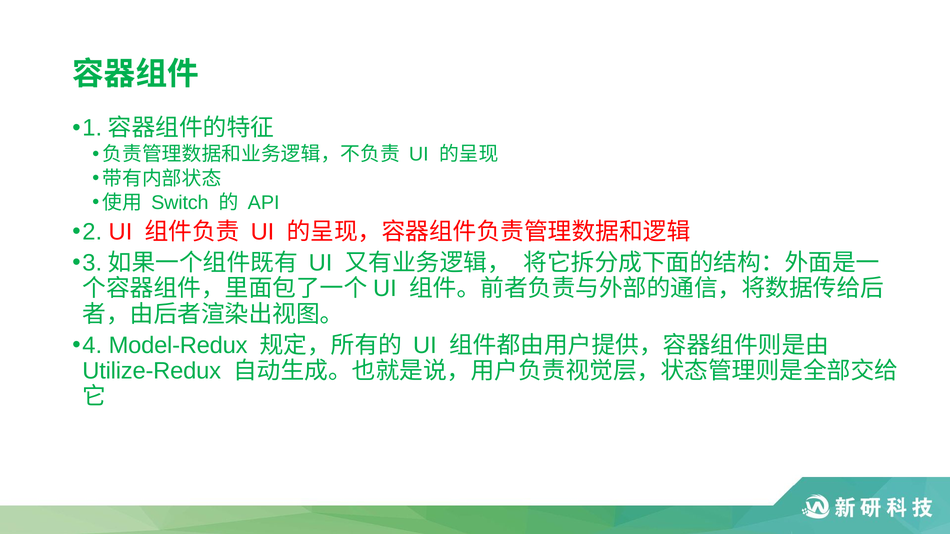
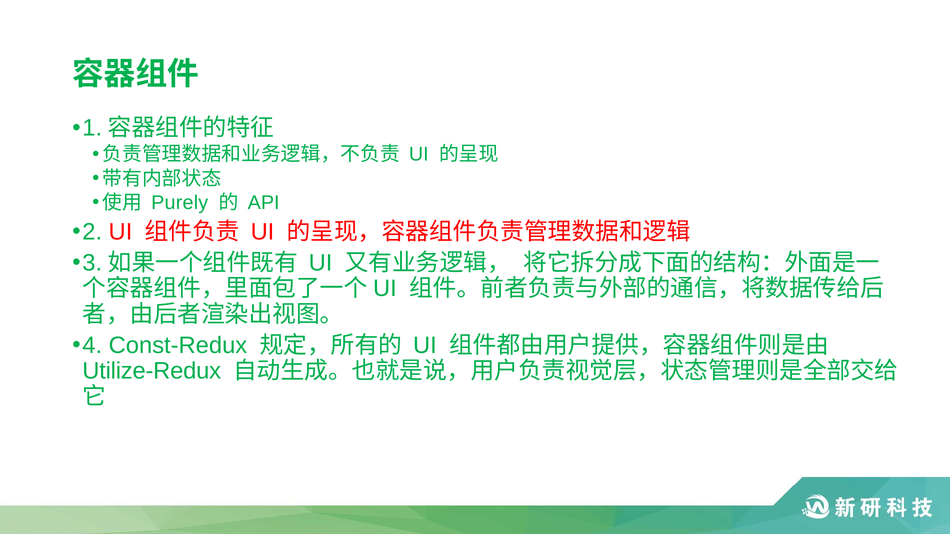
Switch: Switch -> Purely
Model-Redux: Model-Redux -> Const-Redux
